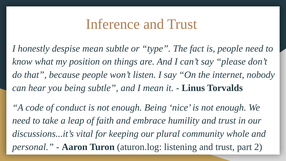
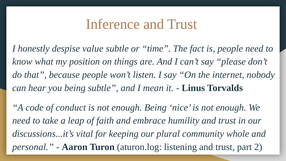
despise mean: mean -> value
type: type -> time
